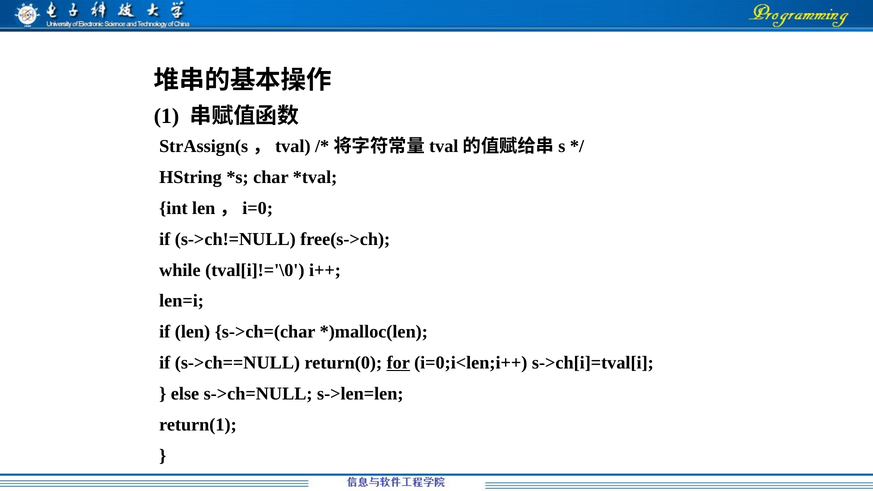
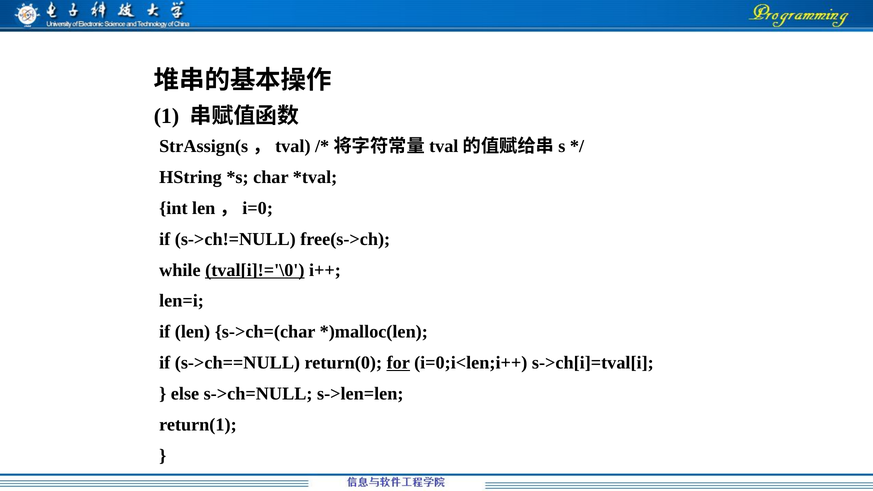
tval[i]!='\0 underline: none -> present
